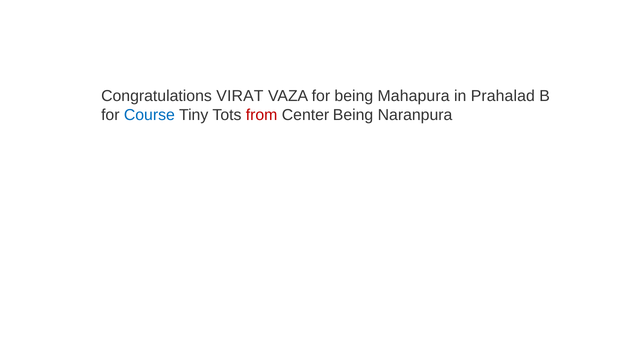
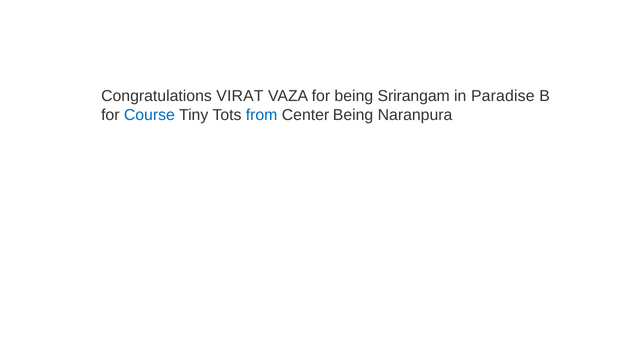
Mahapura: Mahapura -> Srirangam
Prahalad: Prahalad -> Paradise
from colour: red -> blue
